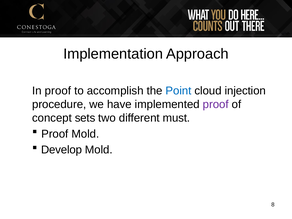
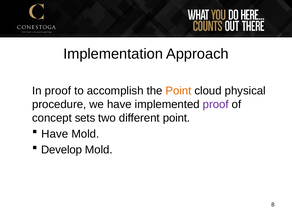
Point at (178, 91) colour: blue -> orange
injection: injection -> physical
different must: must -> point
Proof at (55, 134): Proof -> Have
